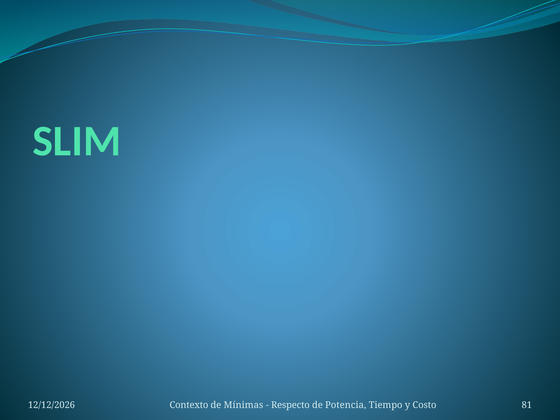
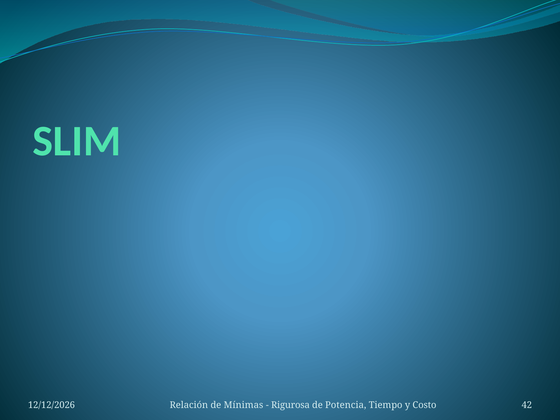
Contexto: Contexto -> Relación
Respecto: Respecto -> Rigurosa
81: 81 -> 42
